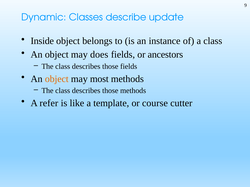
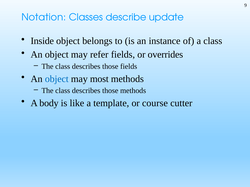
Dynamic: Dynamic -> Notation
does: does -> refer
ancestors: ancestors -> overrides
object at (57, 79) colour: orange -> blue
refer: refer -> body
